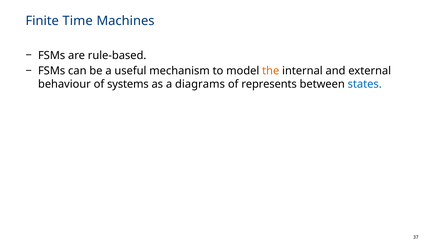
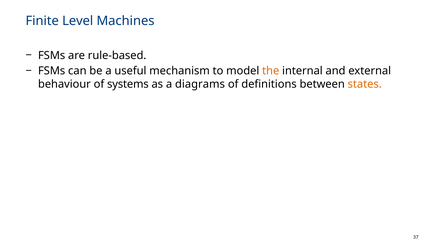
Time: Time -> Level
represents: represents -> definitions
states colour: blue -> orange
